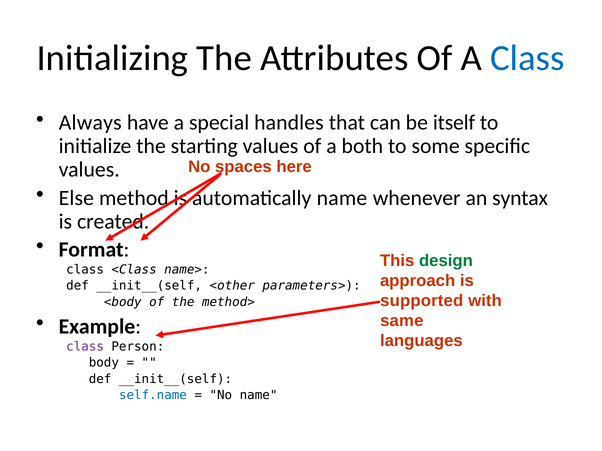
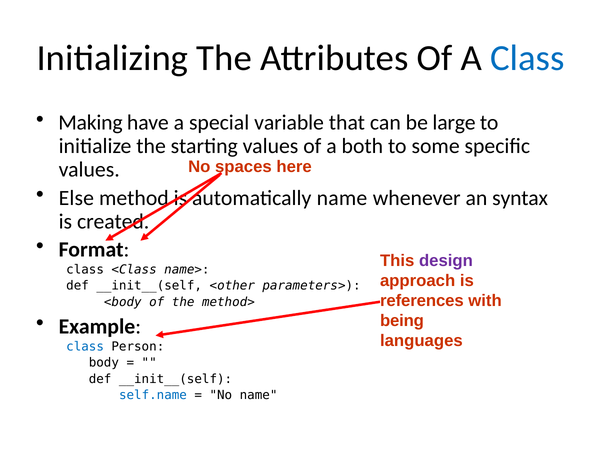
Always: Always -> Making
handles: handles -> variable
itself: itself -> large
design colour: green -> purple
supported: supported -> references
same: same -> being
class at (85, 347) colour: purple -> blue
